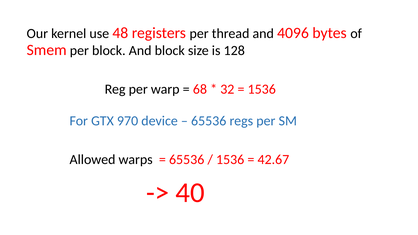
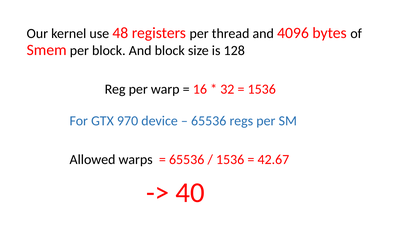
68: 68 -> 16
